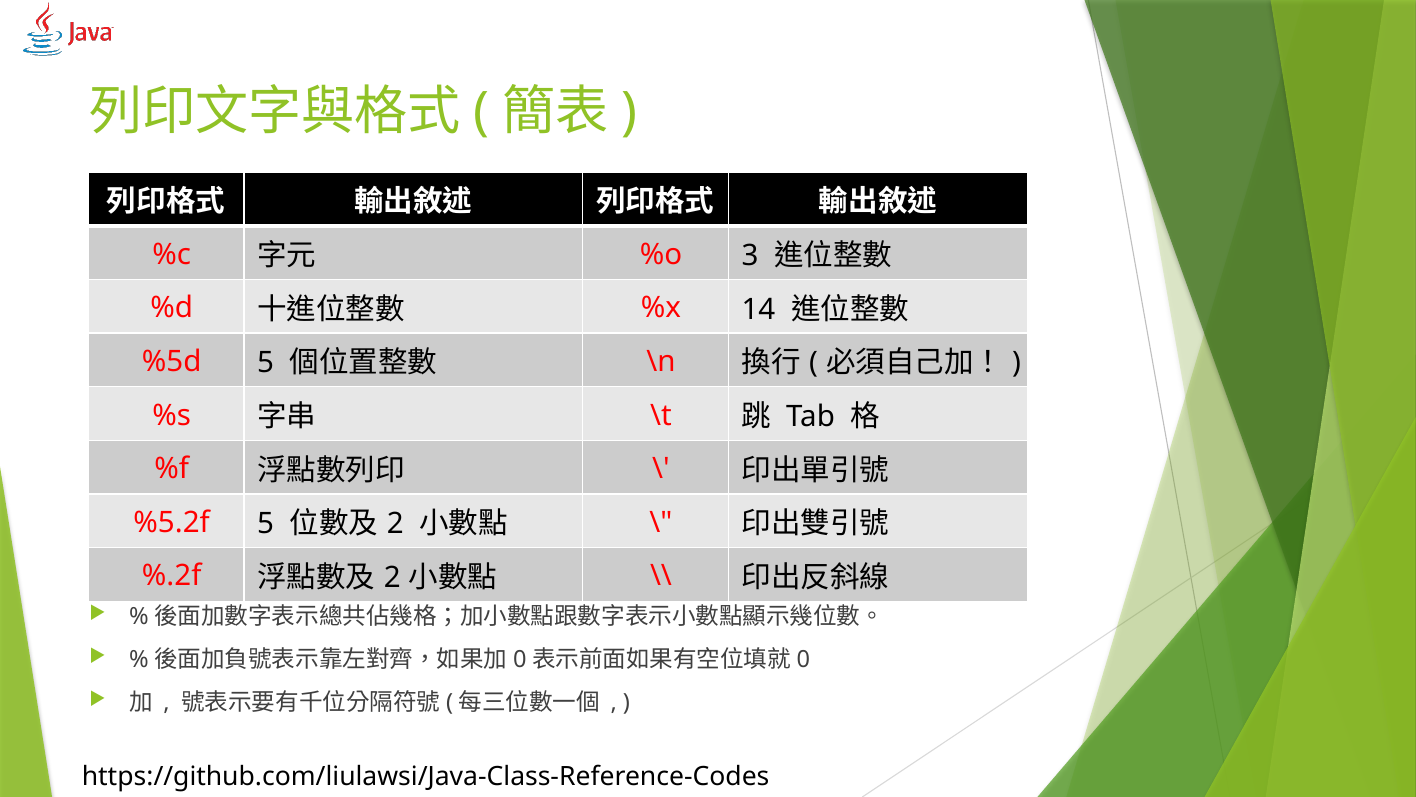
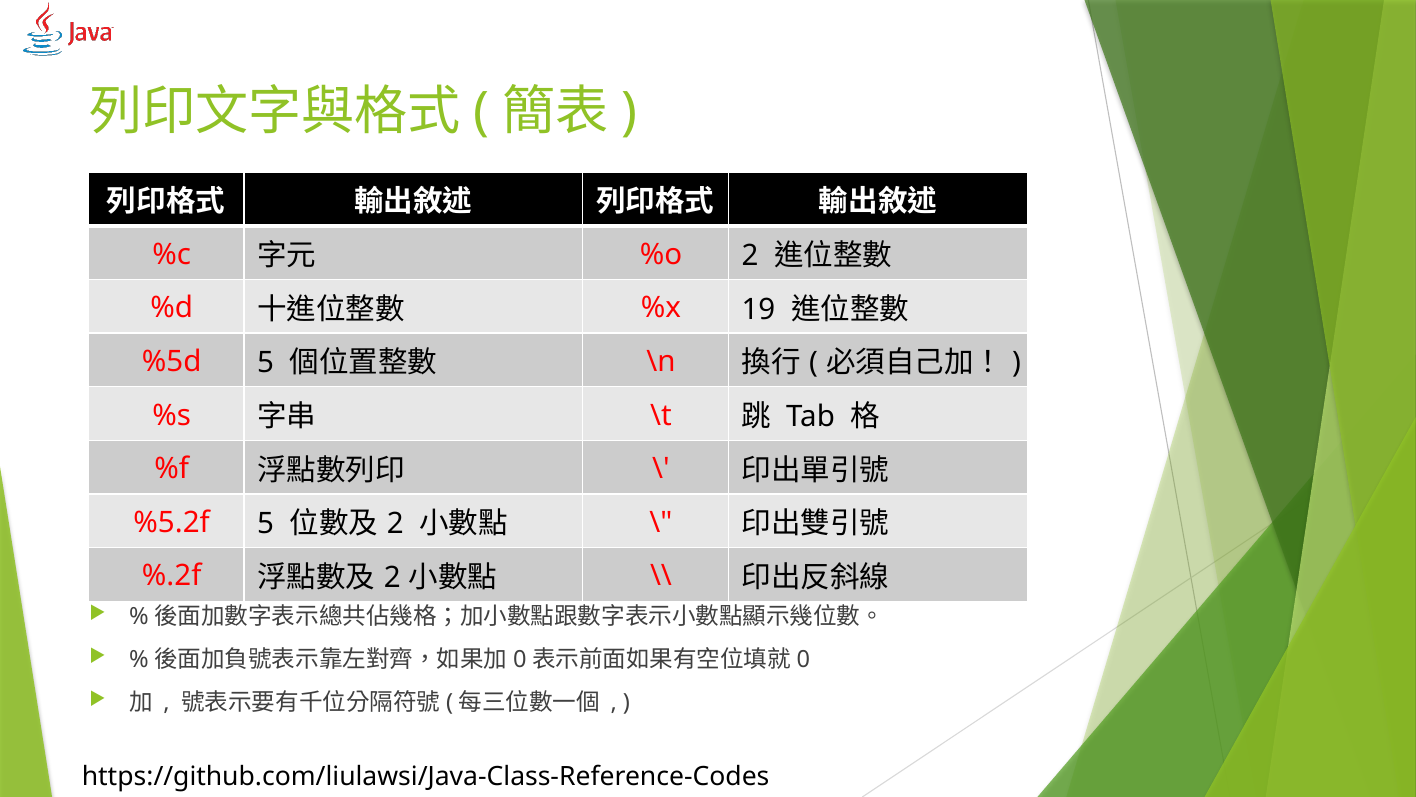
%o 3: 3 -> 2
14: 14 -> 19
